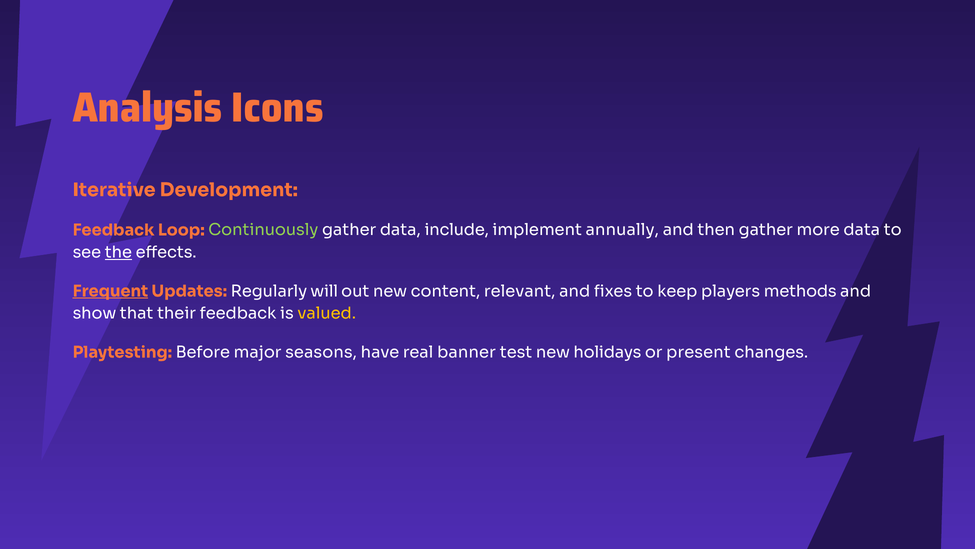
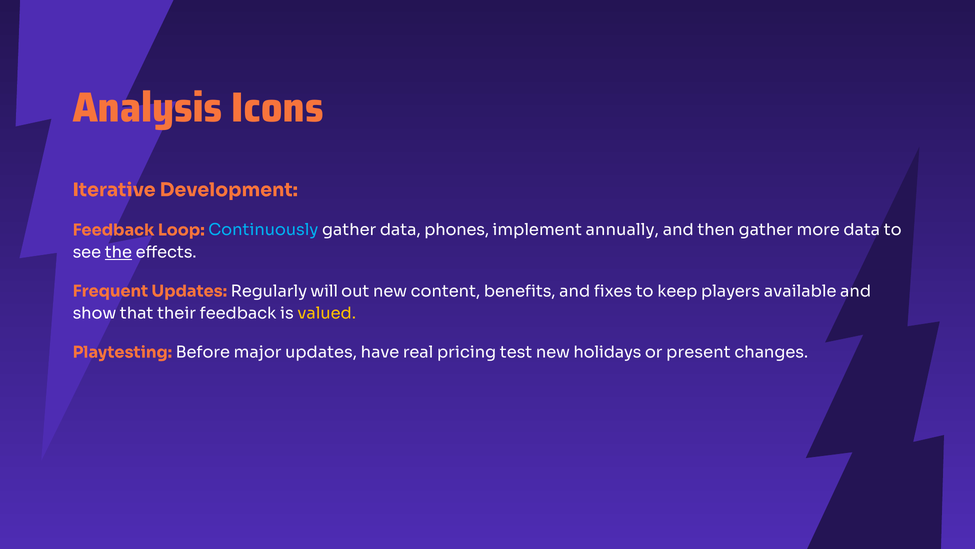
Continuously colour: light green -> light blue
include: include -> phones
Frequent underline: present -> none
relevant: relevant -> benefits
methods: methods -> available
major seasons: seasons -> updates
banner: banner -> pricing
